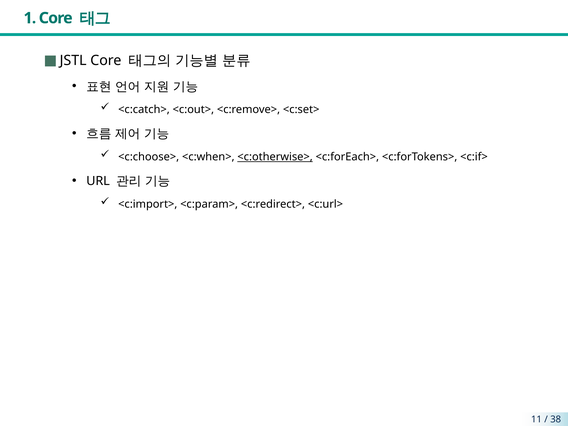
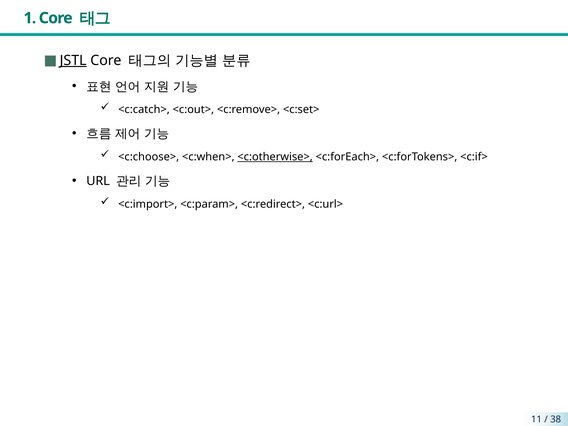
JSTL underline: none -> present
